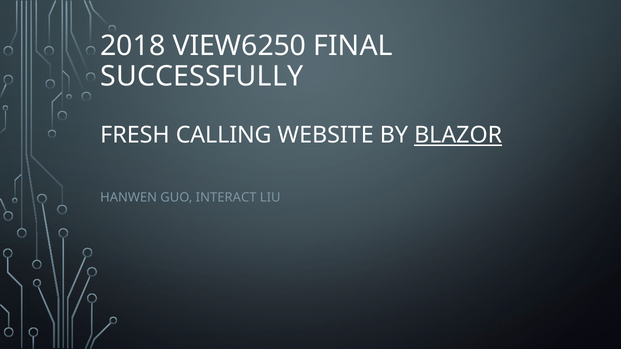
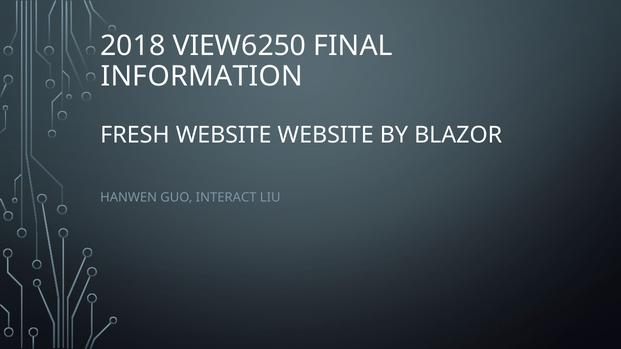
SUCCESSFULLY: SUCCESSFULLY -> INFORMATION
FRESH CALLING: CALLING -> WEBSITE
BLAZOR underline: present -> none
